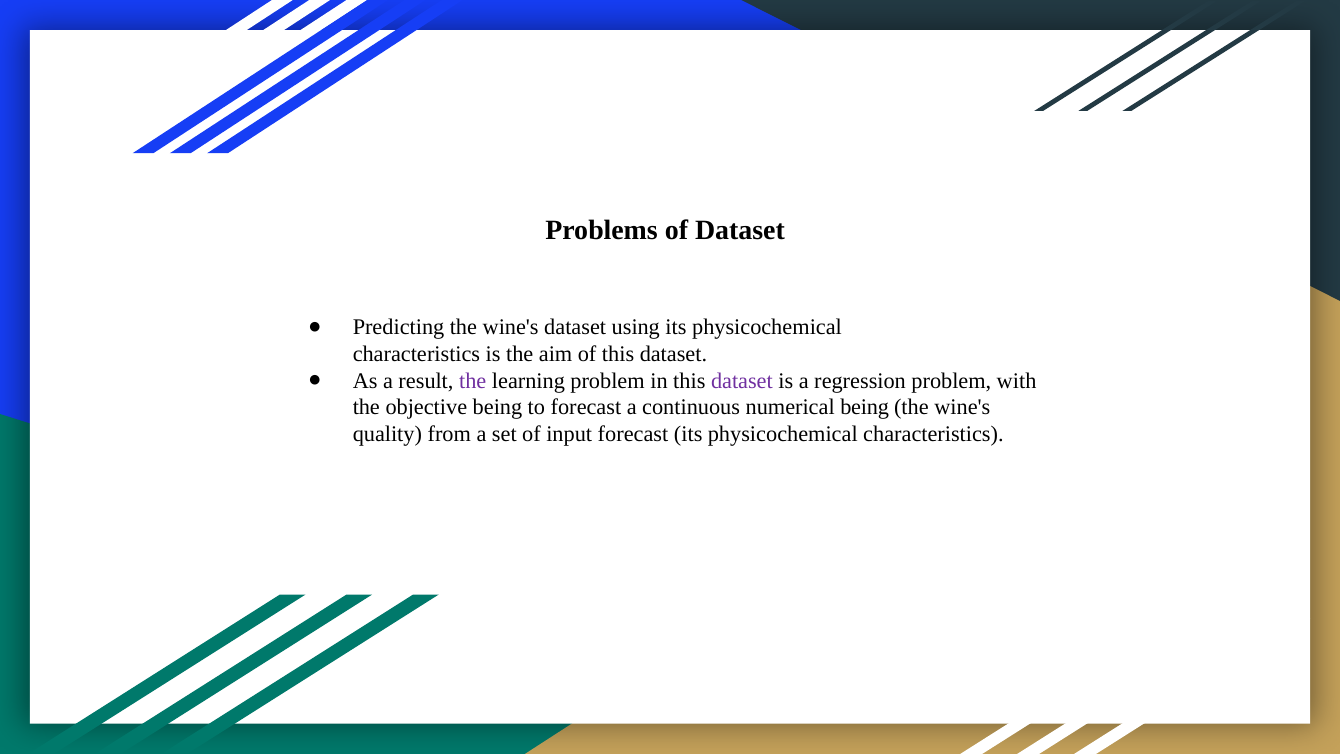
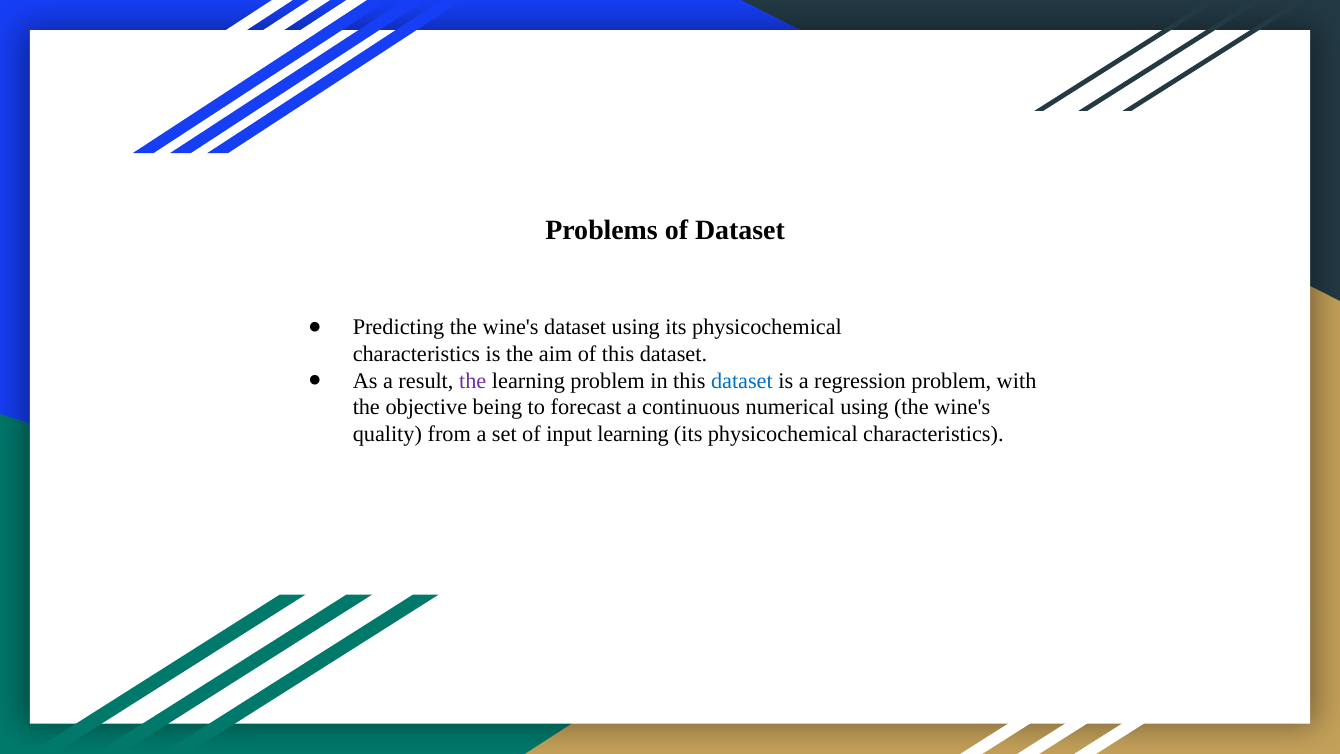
dataset at (742, 381) colour: purple -> blue
numerical being: being -> using
input forecast: forecast -> learning
